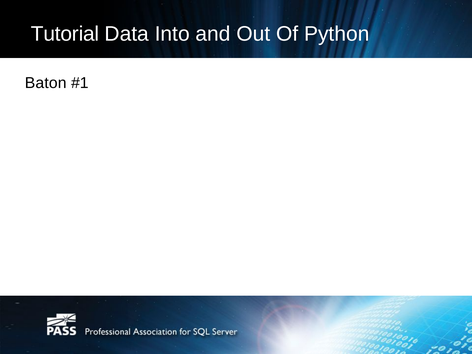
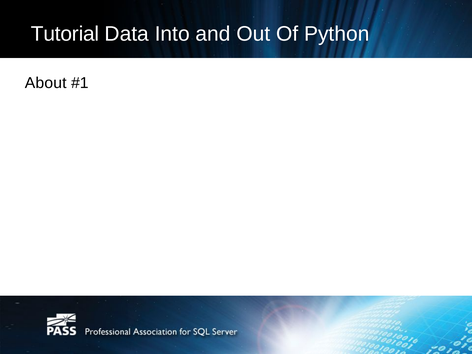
Baton: Baton -> About
